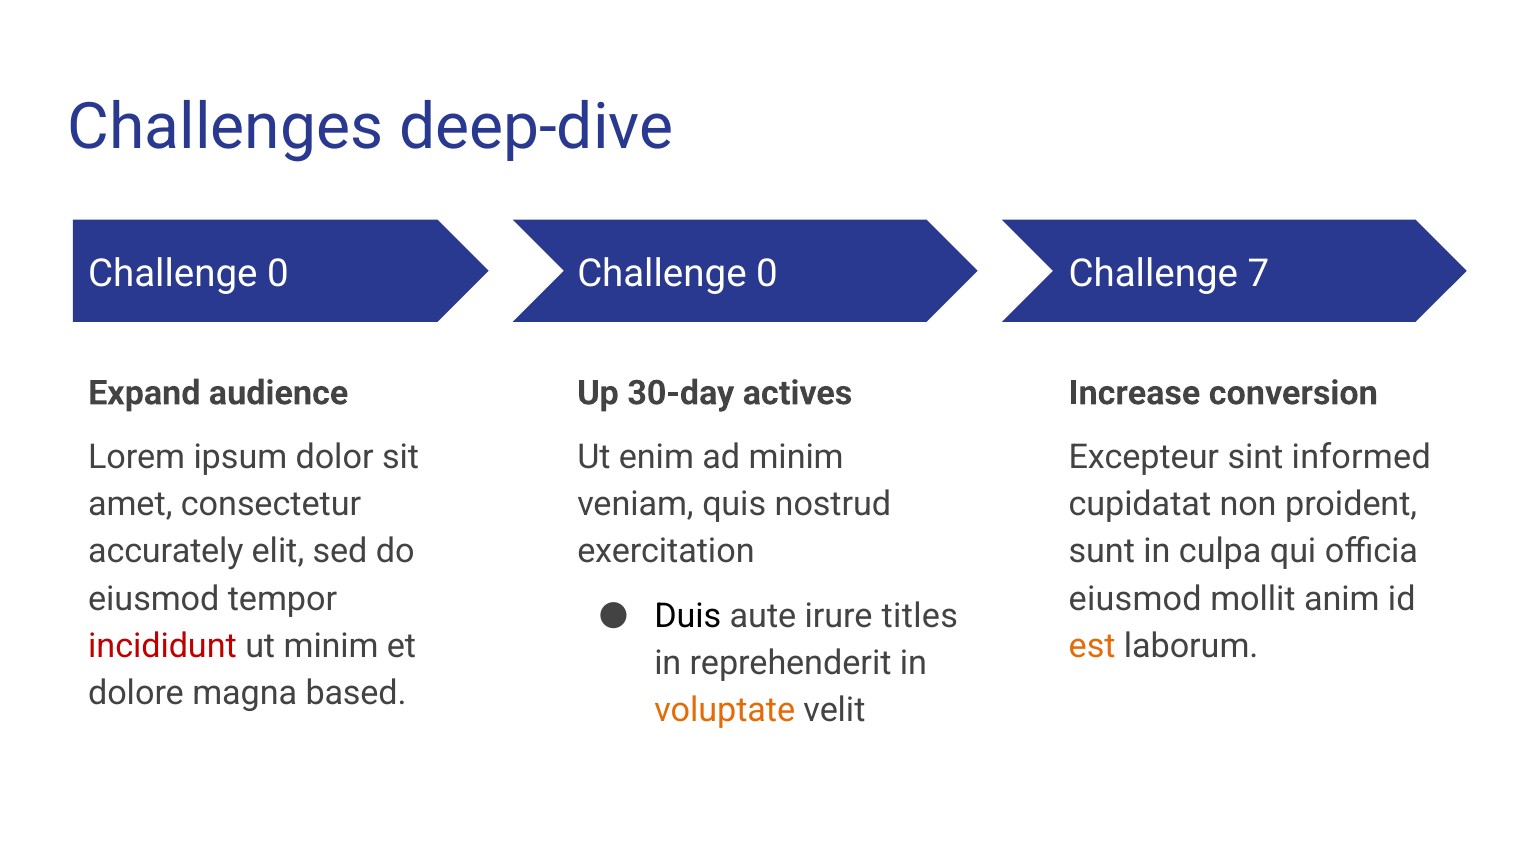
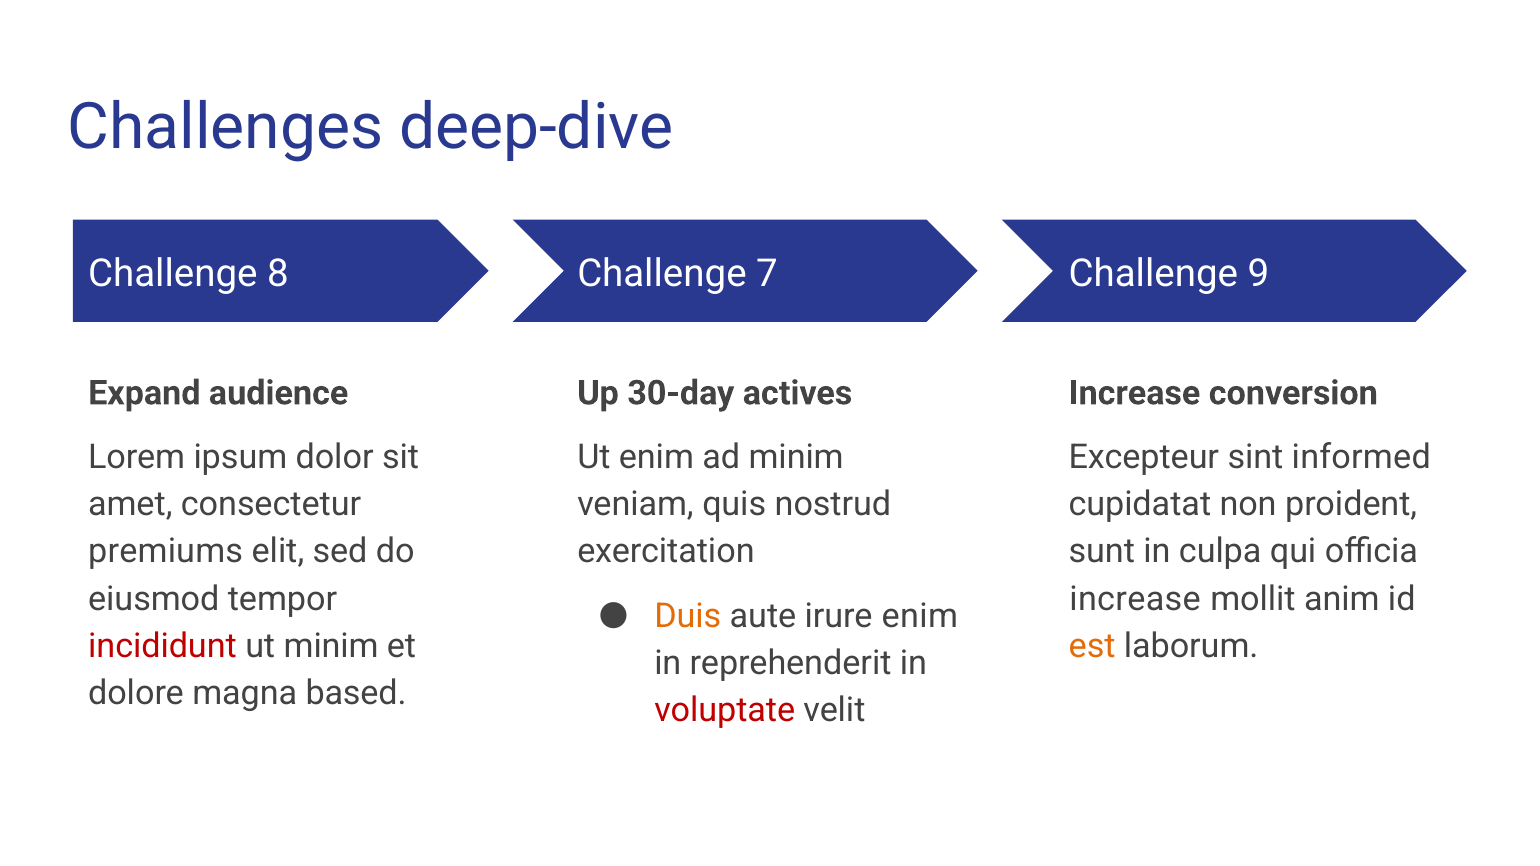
0 at (278, 274): 0 -> 8
0 at (767, 274): 0 -> 7
7: 7 -> 9
accurately: accurately -> premiums
eiusmod at (1135, 599): eiusmod -> increase
Duis colour: black -> orange
irure titles: titles -> enim
voluptate colour: orange -> red
